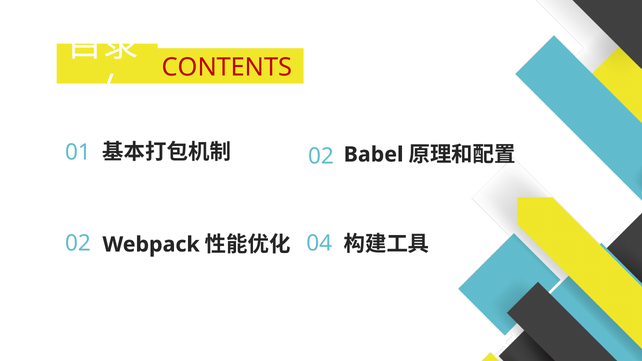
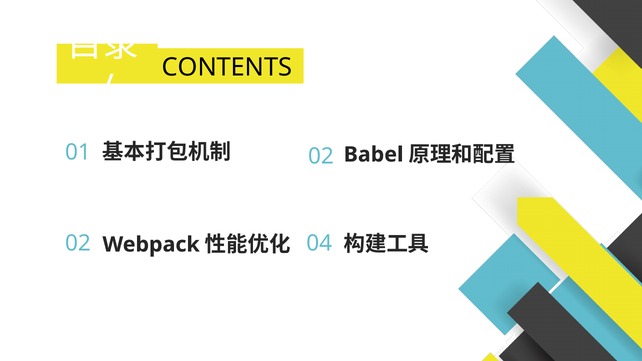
CONTENTS colour: red -> black
